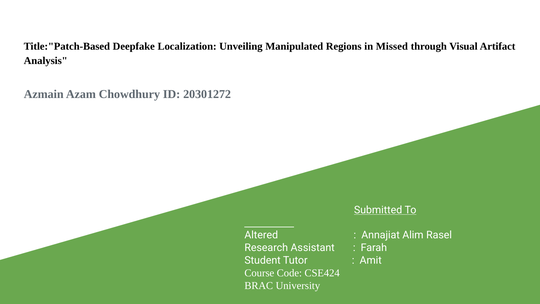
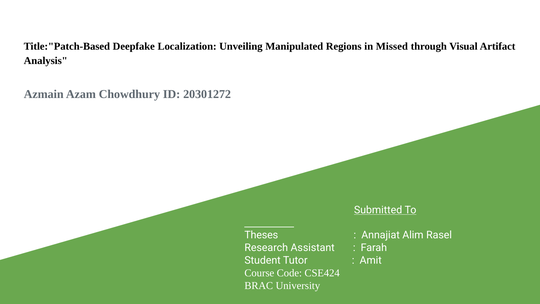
Altered: Altered -> Theses
